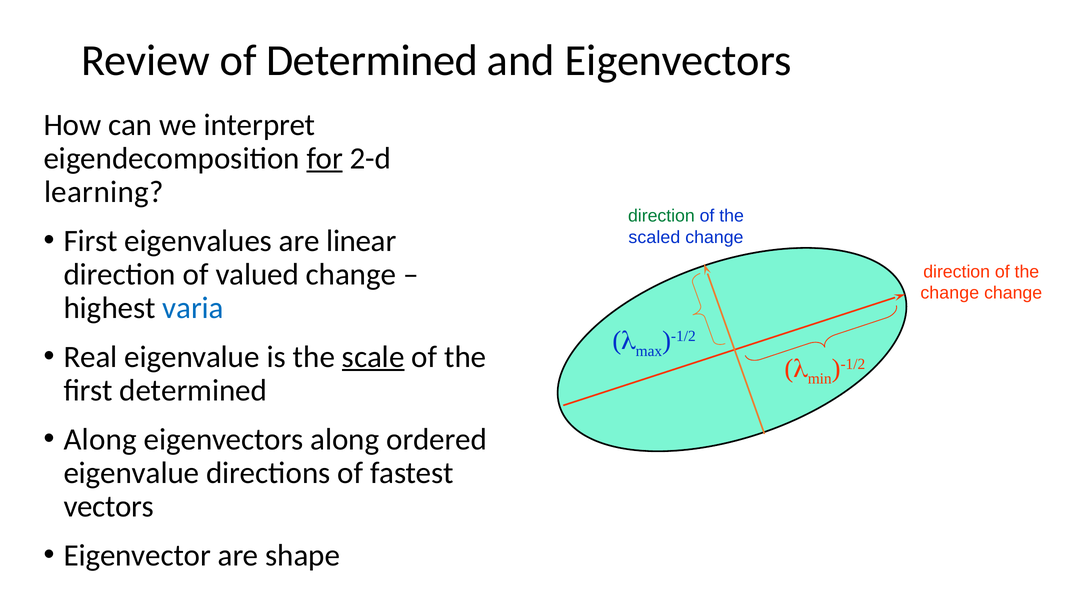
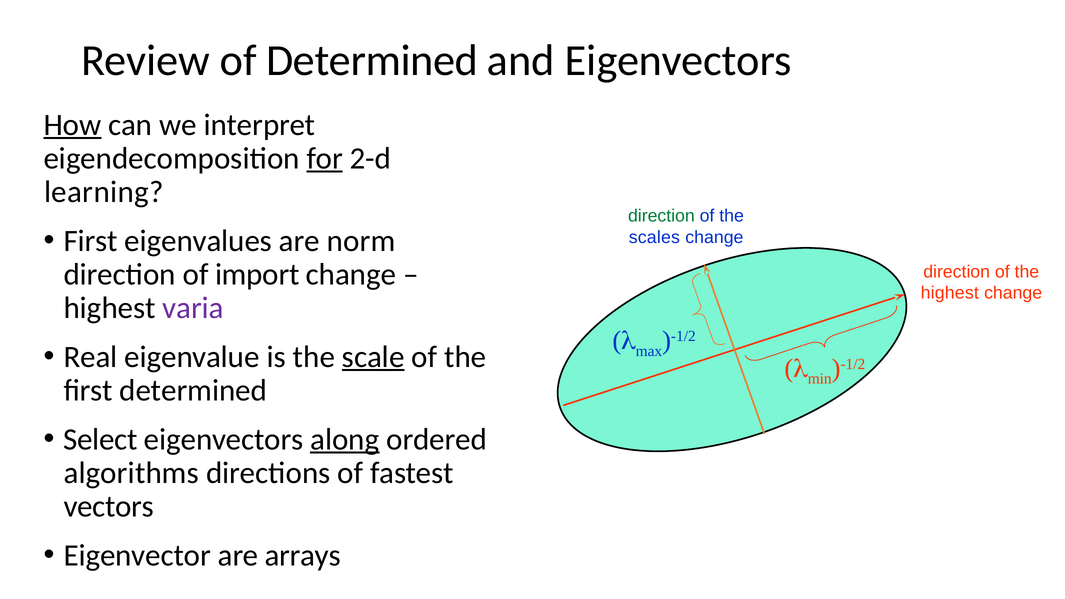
How underline: none -> present
linear: linear -> norm
scaled: scaled -> scales
valued: valued -> import
change at (950, 293): change -> highest
varia colour: blue -> purple
Along at (100, 439): Along -> Select
along at (345, 439) underline: none -> present
eigenvalue at (131, 473): eigenvalue -> algorithms
shape: shape -> arrays
